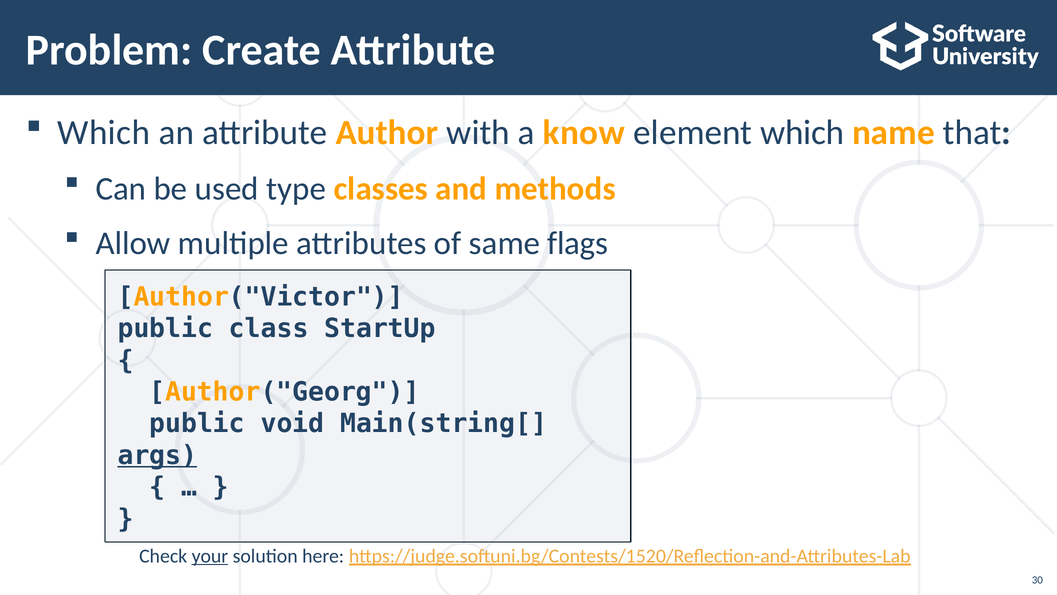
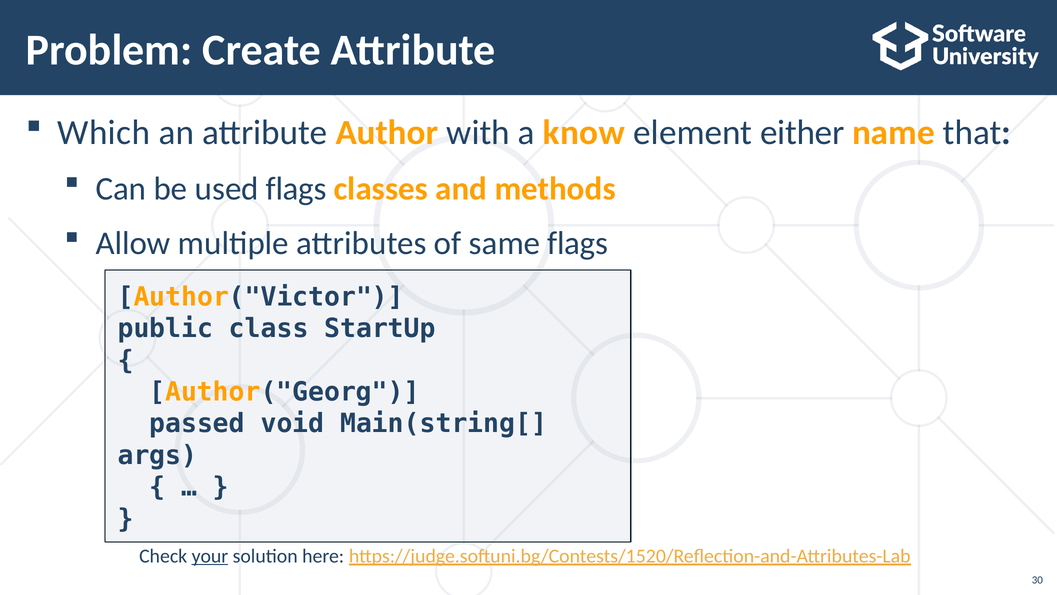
element which: which -> either
used type: type -> flags
public at (197, 423): public -> passed
args underline: present -> none
